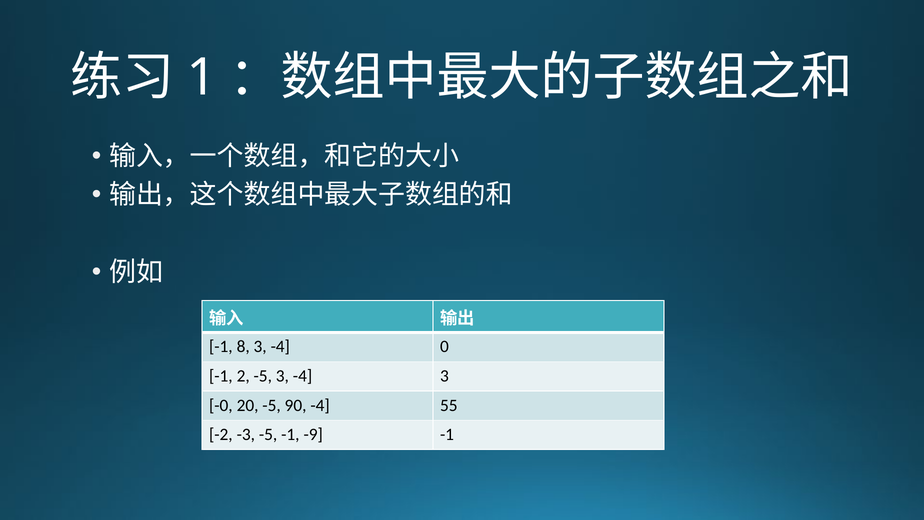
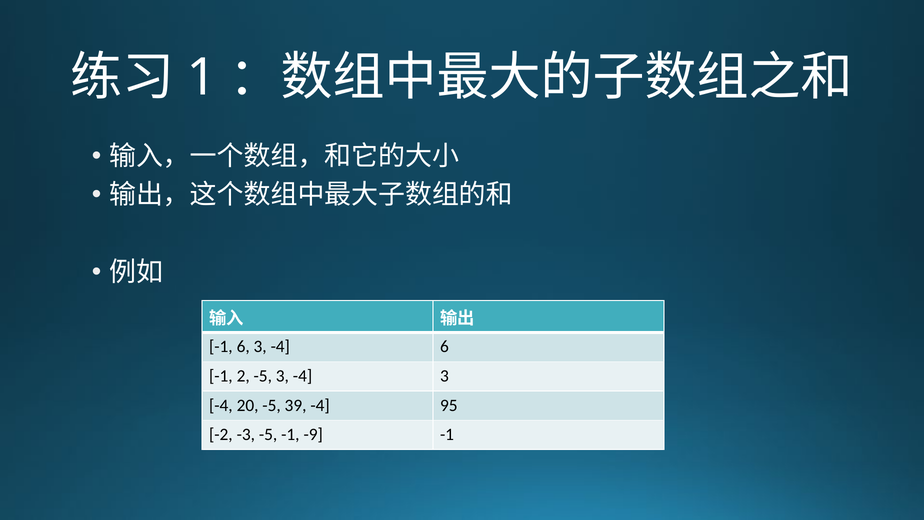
-1 8: 8 -> 6
-4 0: 0 -> 6
-0 at (221, 405): -0 -> -4
90: 90 -> 39
55: 55 -> 95
